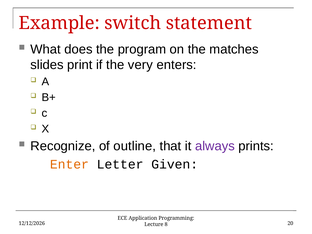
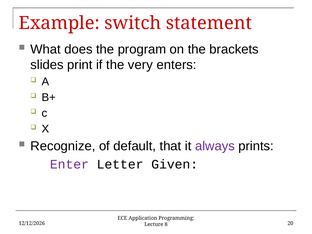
matches: matches -> brackets
outline: outline -> default
Enter colour: orange -> purple
